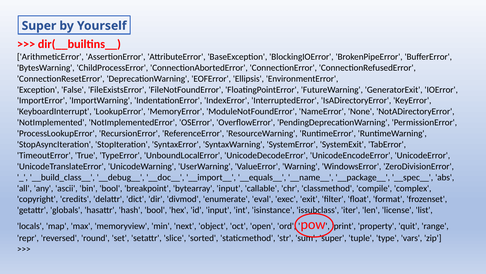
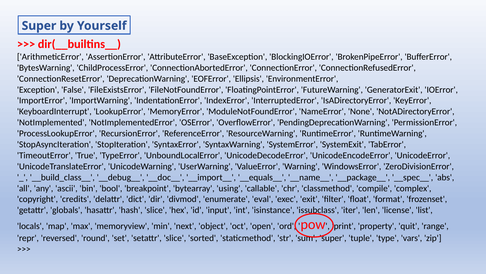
bytearray input: input -> using
hash bool: bool -> slice
